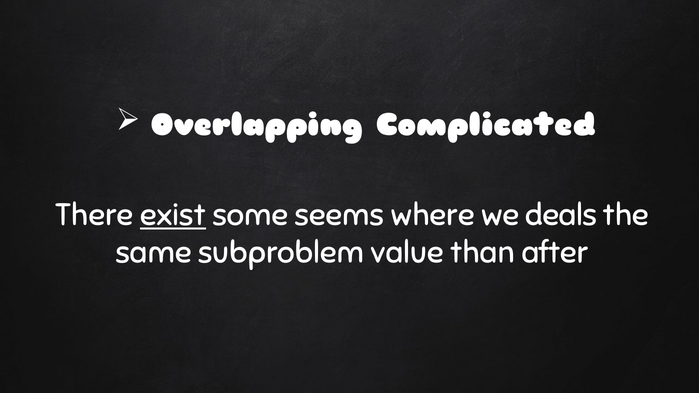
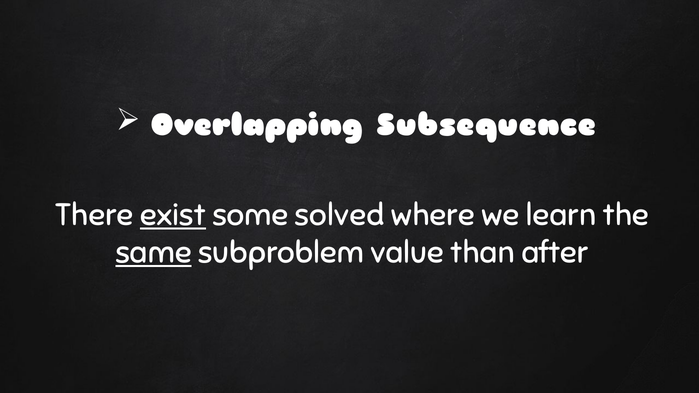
Complicated: Complicated -> Subsequence
seems: seems -> solved
deals: deals -> learn
same underline: none -> present
